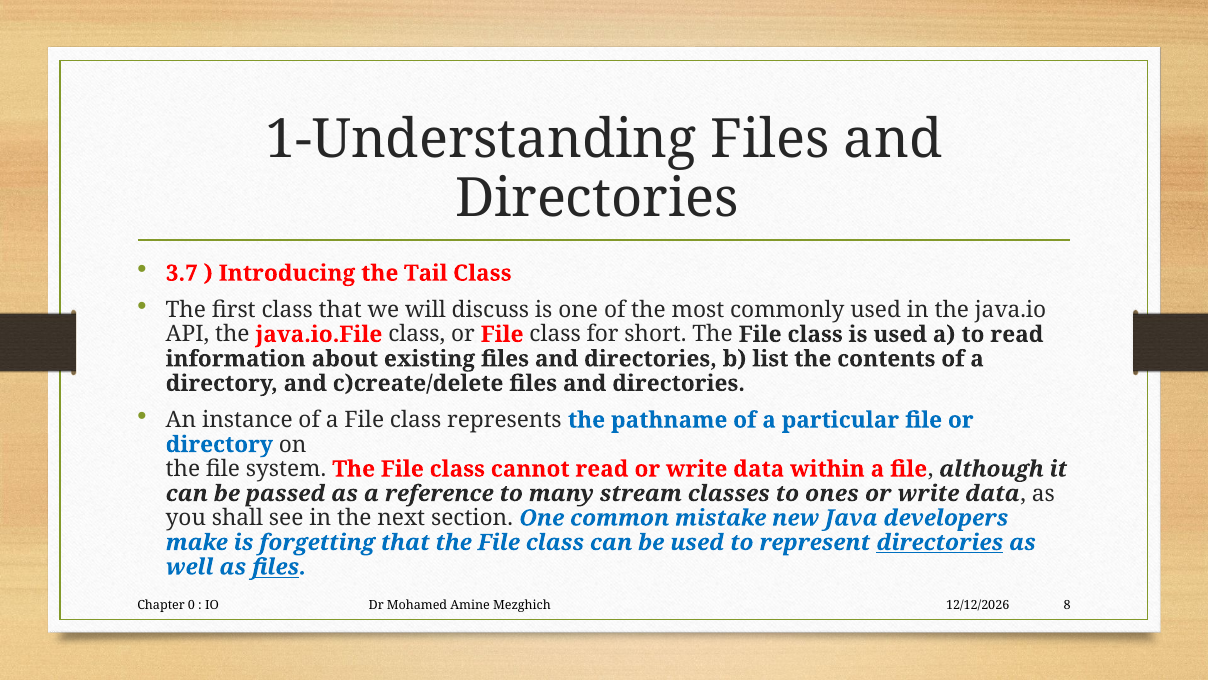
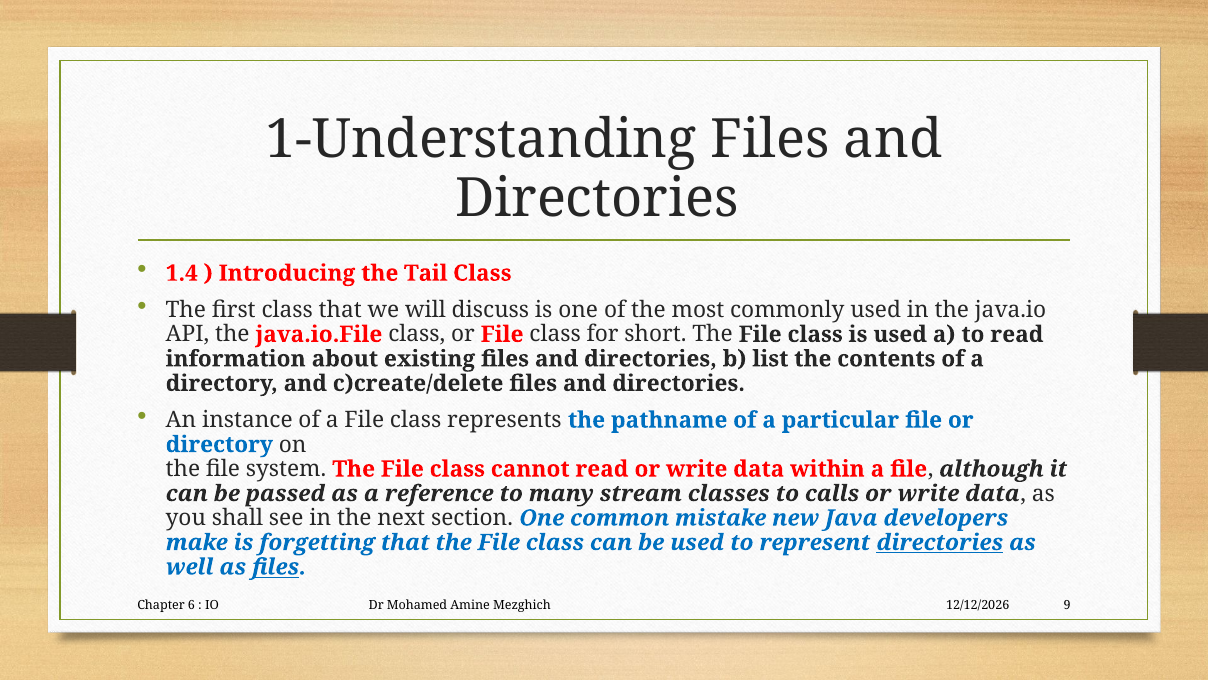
3.7: 3.7 -> 1.4
ones: ones -> calls
0: 0 -> 6
8: 8 -> 9
